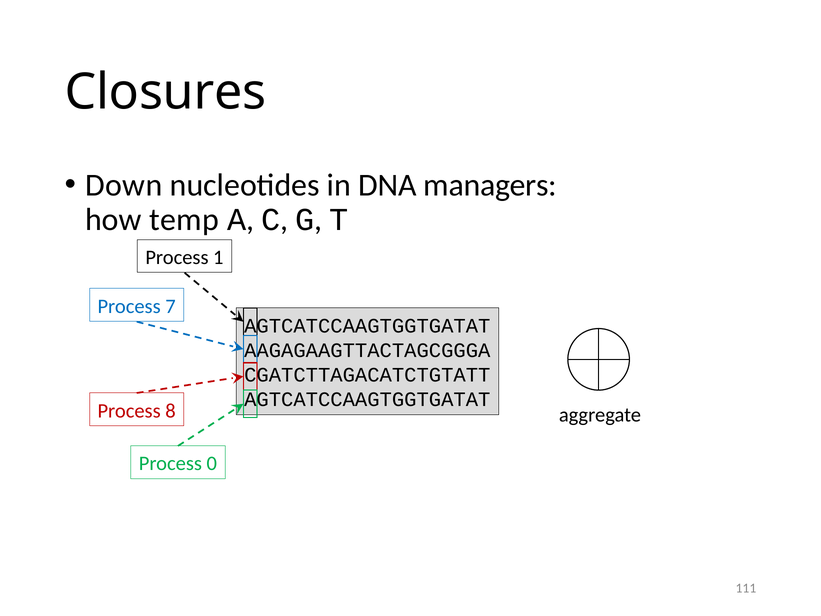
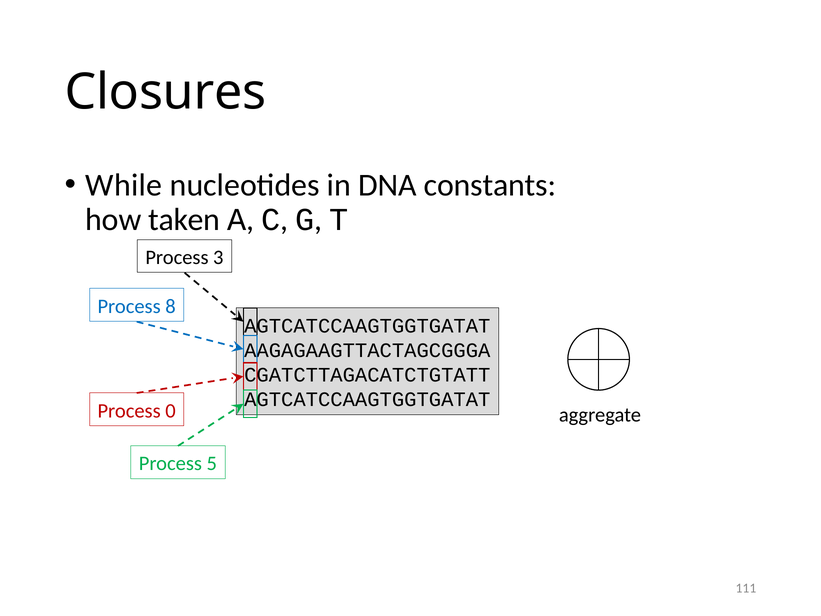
Down: Down -> While
managers: managers -> constants
temp: temp -> taken
1: 1 -> 3
7: 7 -> 8
8: 8 -> 0
0: 0 -> 5
